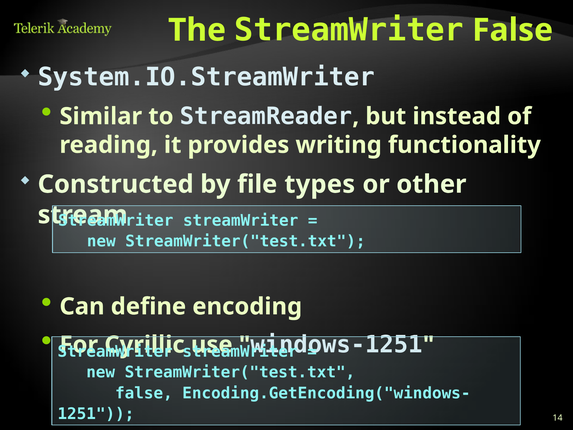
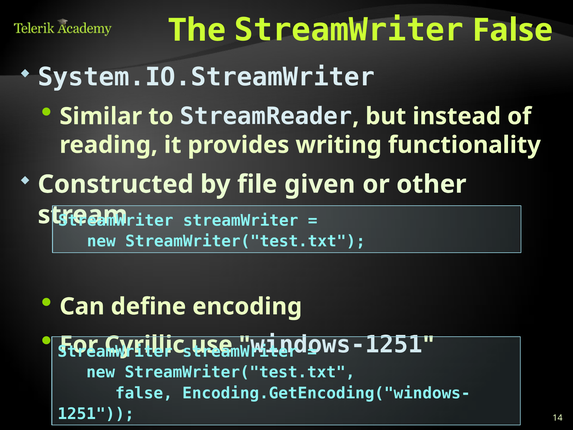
types: types -> given
